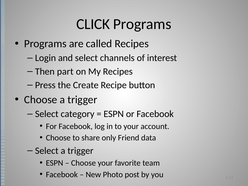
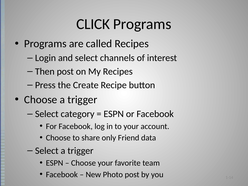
Then part: part -> post
